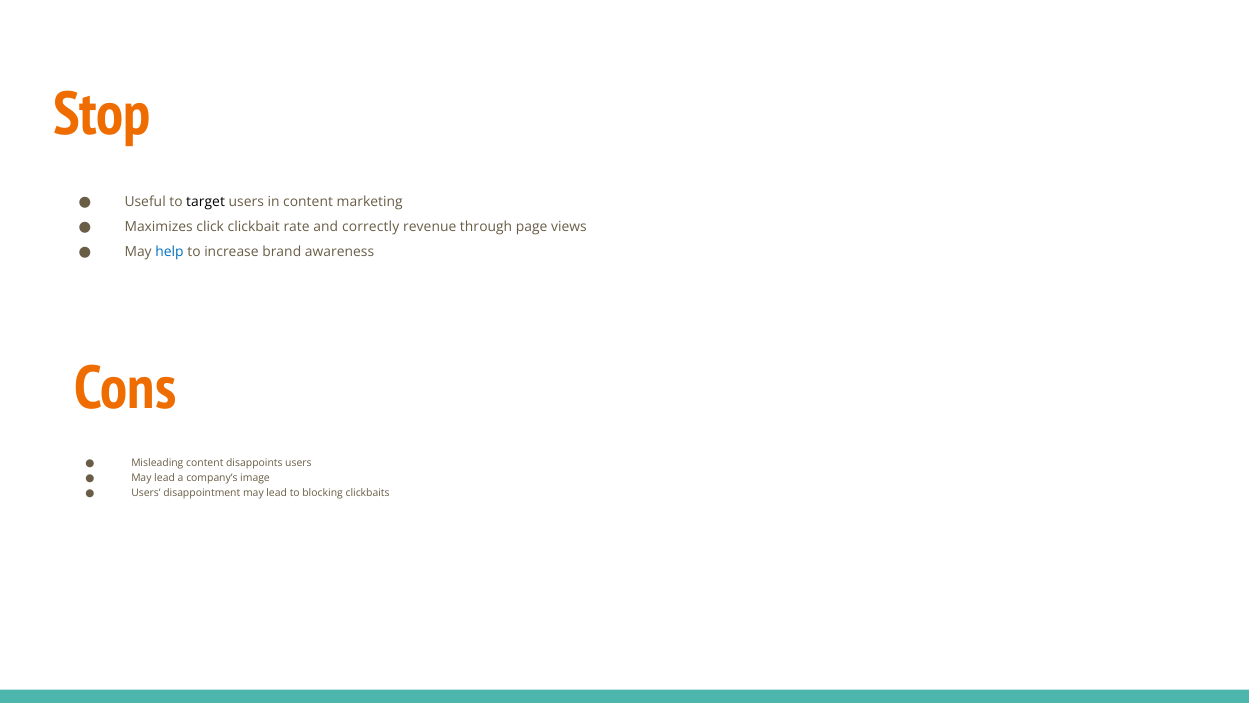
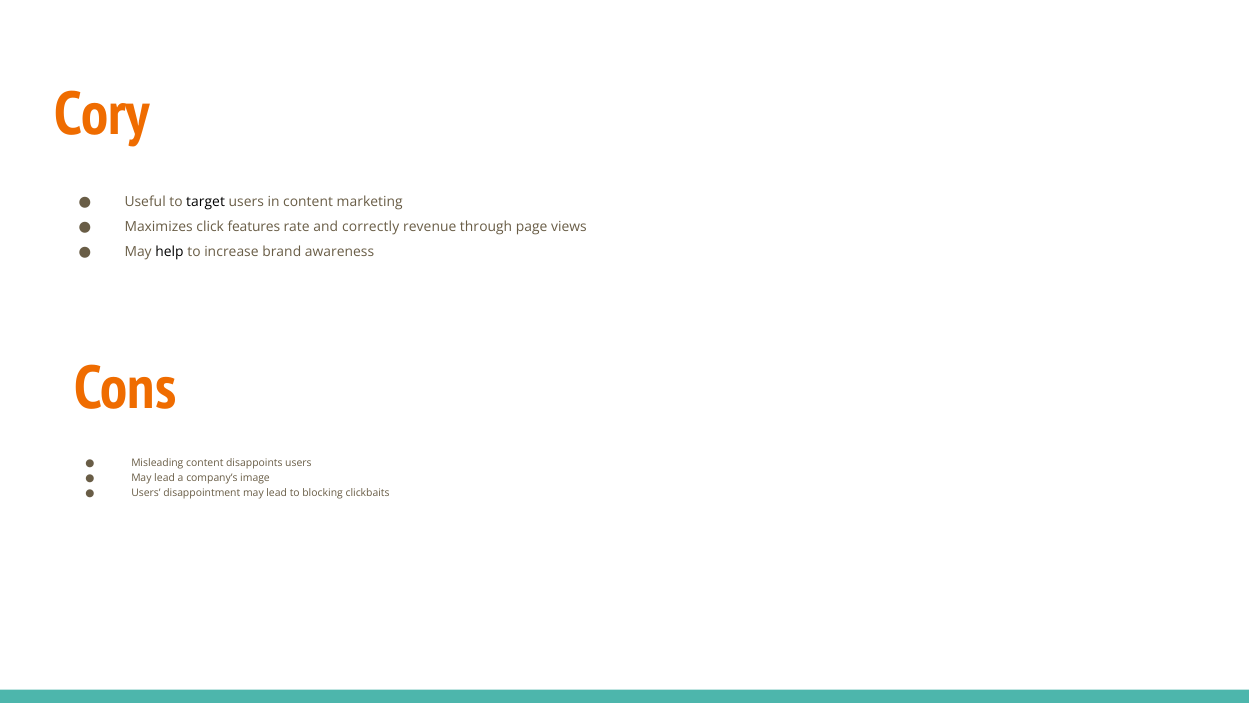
Stop: Stop -> Cory
clickbait: clickbait -> features
help colour: blue -> black
